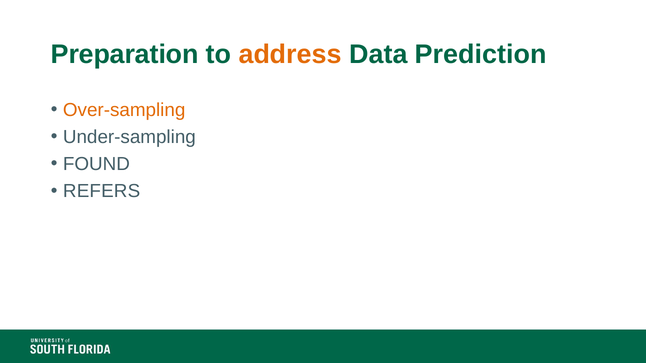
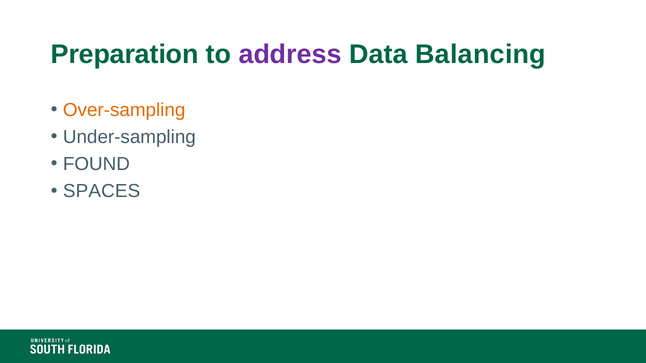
address colour: orange -> purple
Prediction: Prediction -> Balancing
REFERS: REFERS -> SPACES
